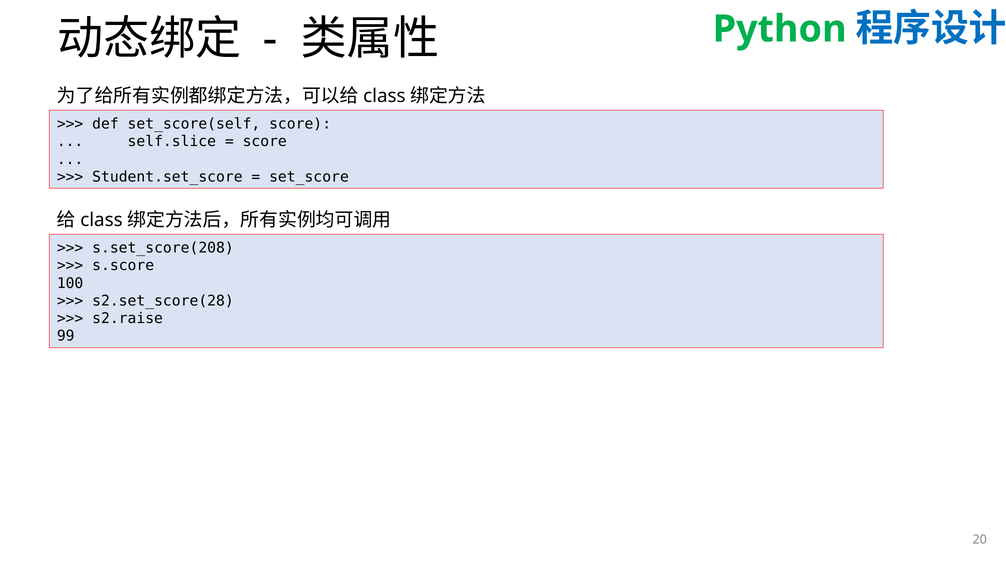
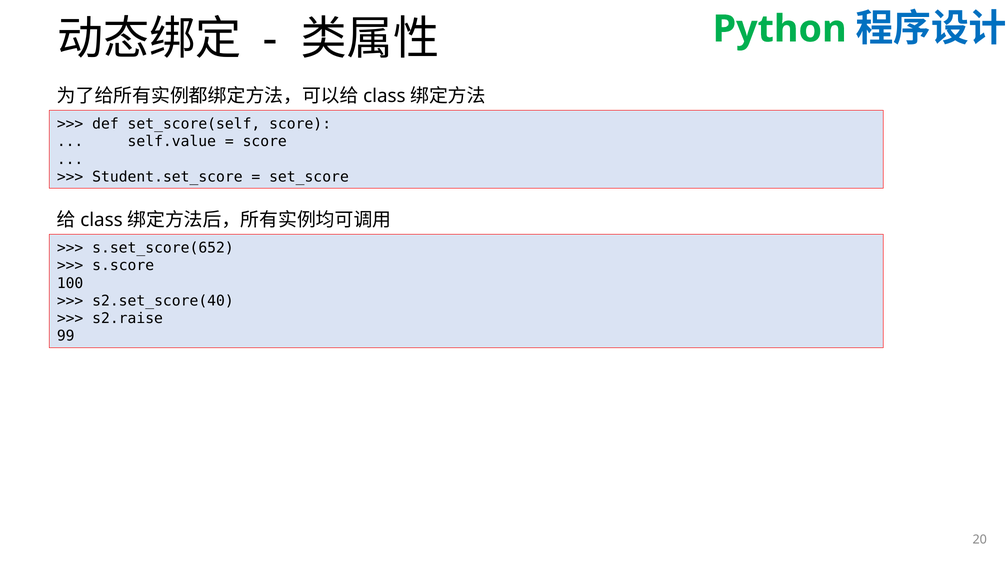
self.slice: self.slice -> self.value
s.set_score(208: s.set_score(208 -> s.set_score(652
s2.set_score(28: s2.set_score(28 -> s2.set_score(40
